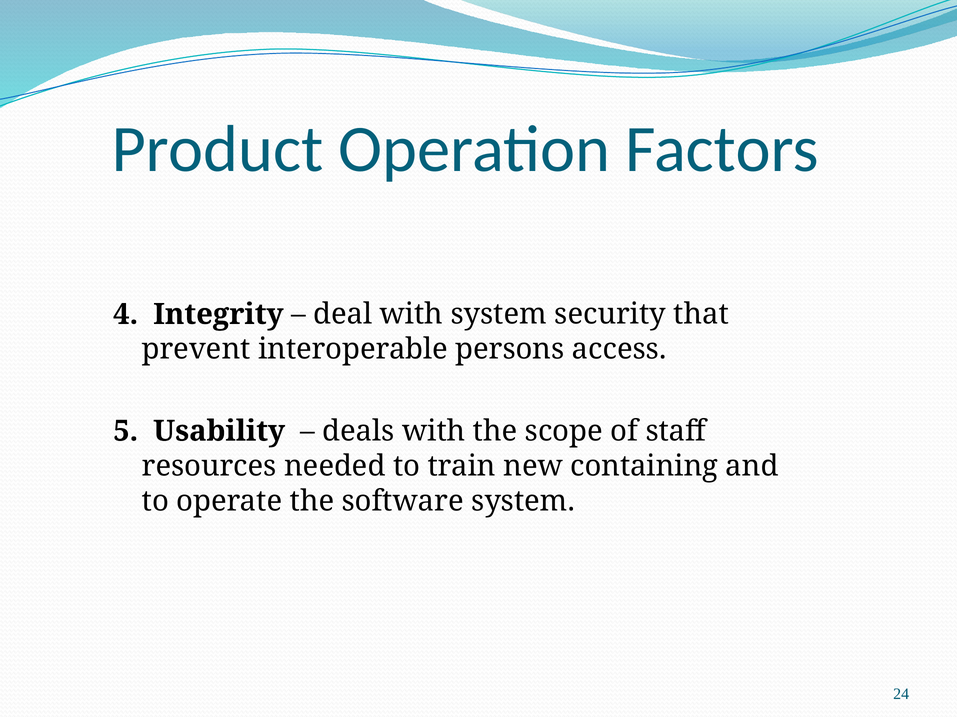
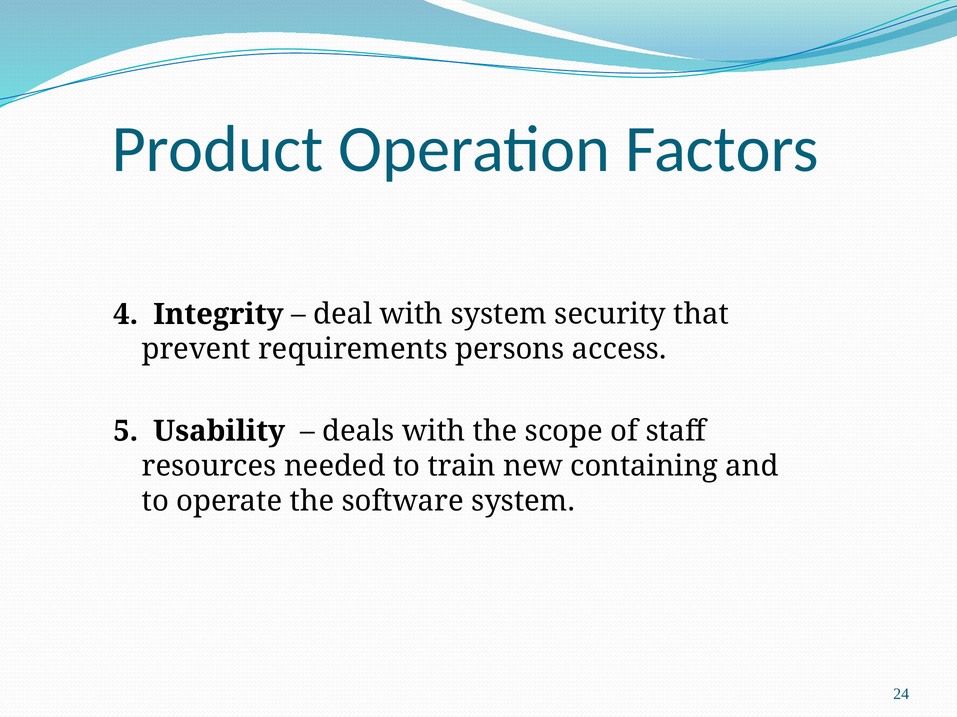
interoperable: interoperable -> requirements
